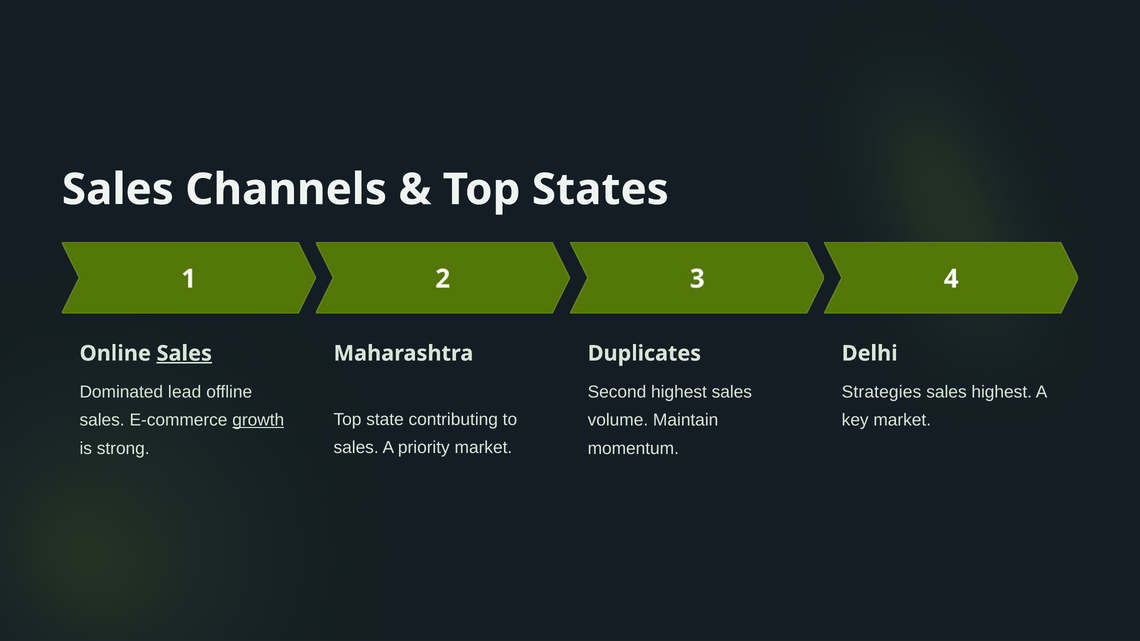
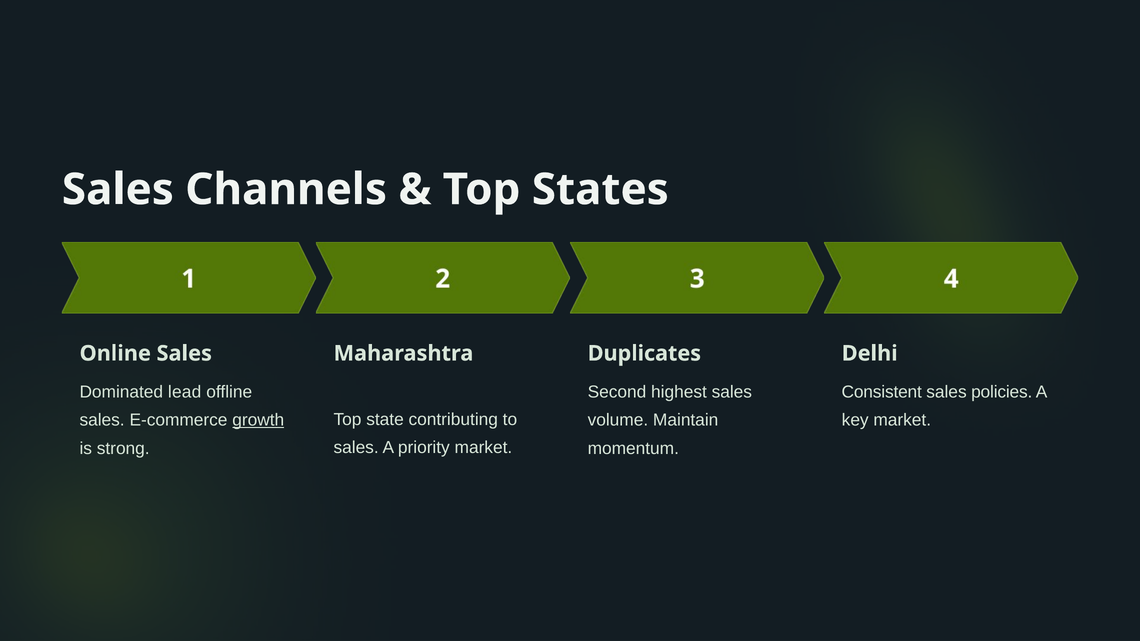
Sales at (184, 354) underline: present -> none
Strategies: Strategies -> Consistent
sales highest: highest -> policies
